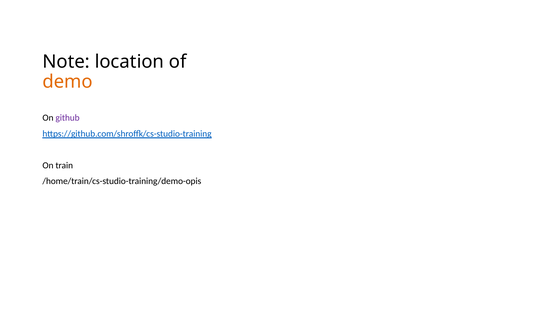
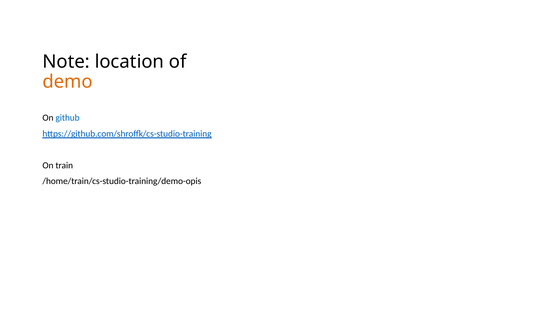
github colour: purple -> blue
